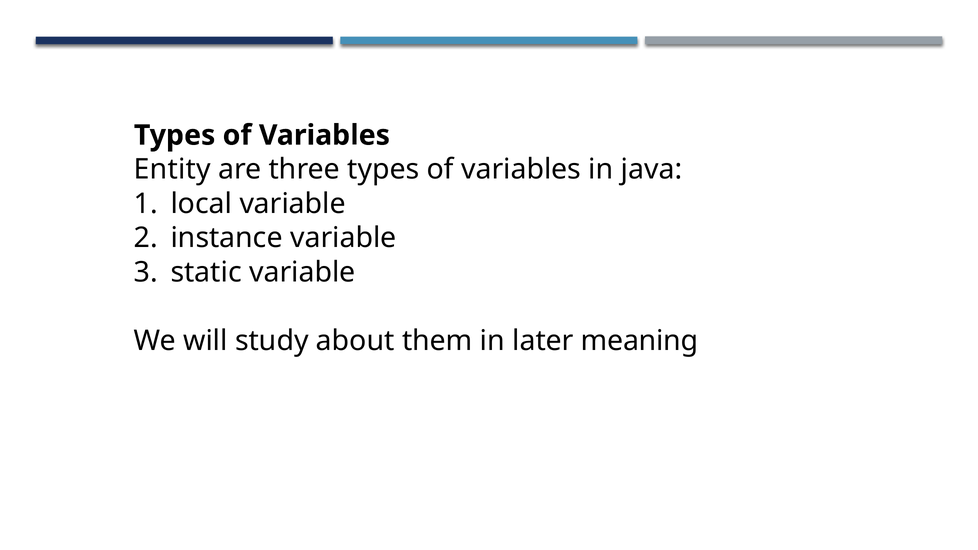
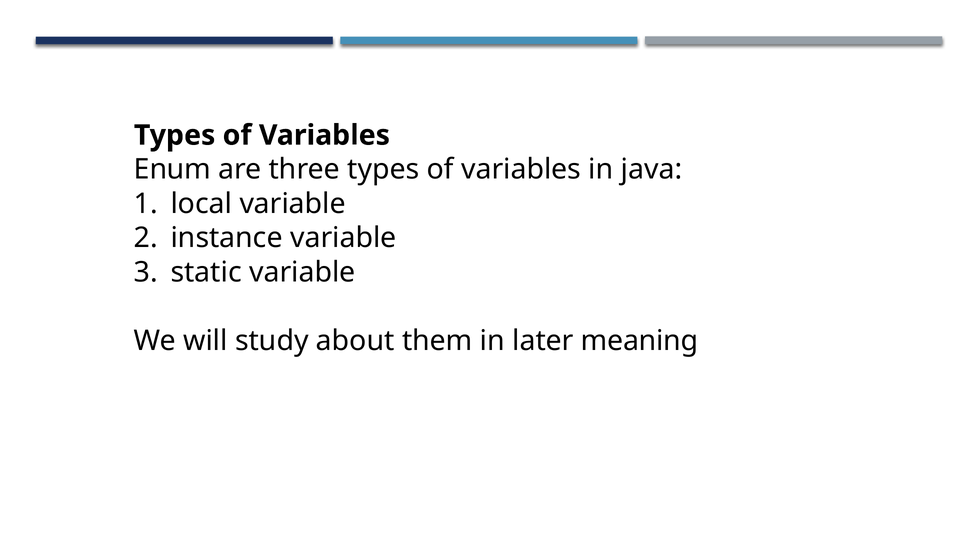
Entity: Entity -> Enum
